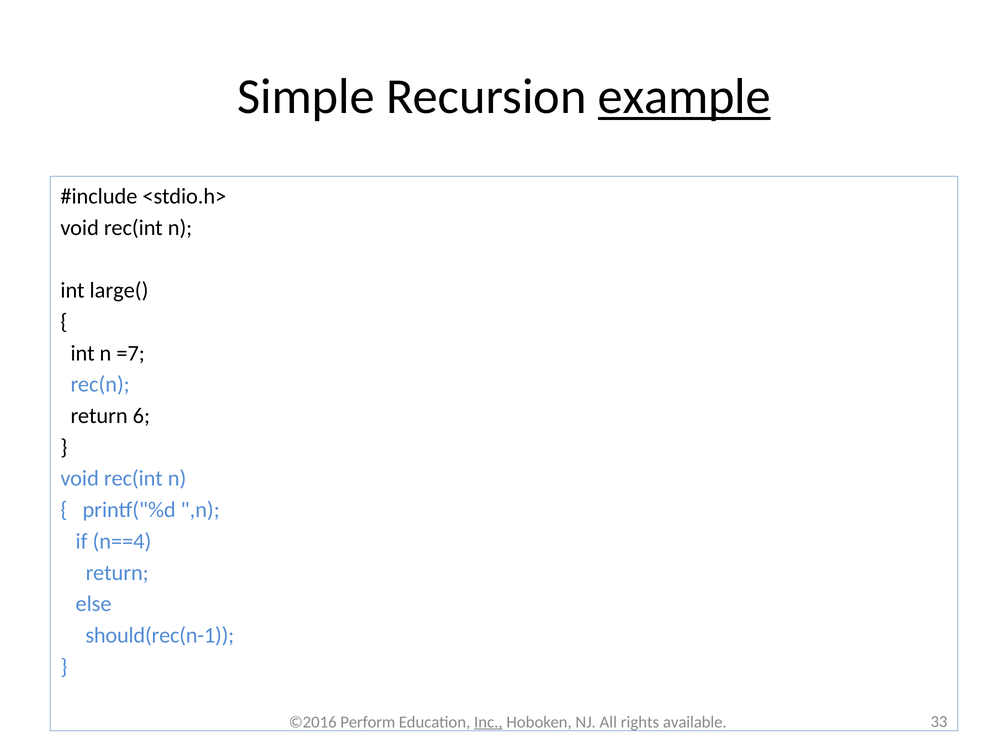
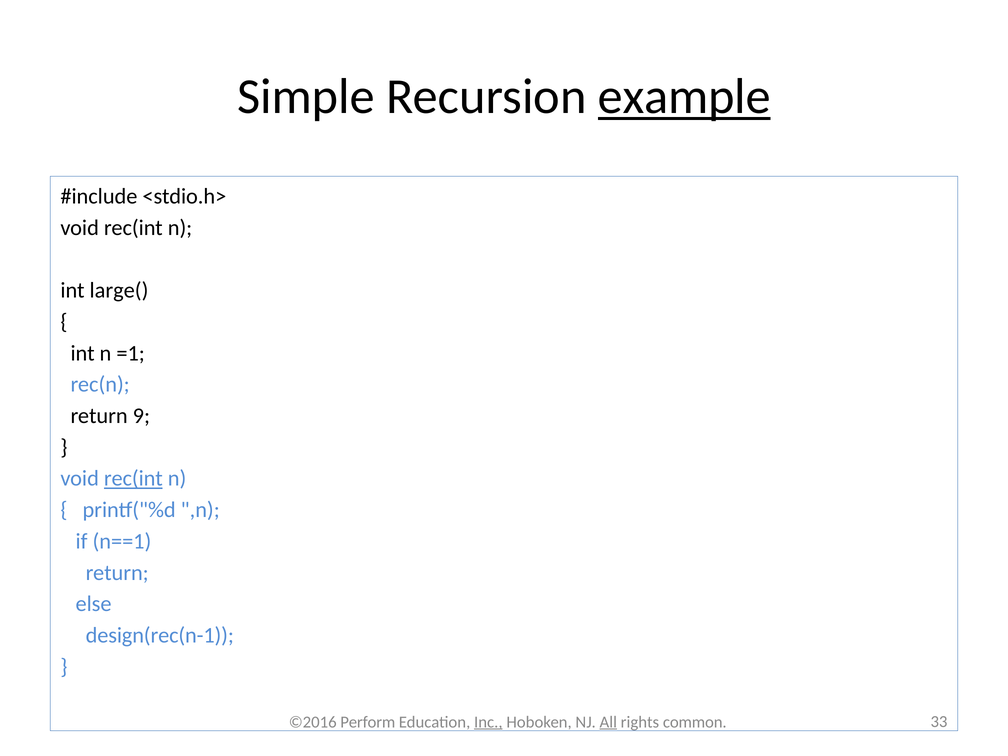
=7: =7 -> =1
6: 6 -> 9
rec(int at (133, 479) underline: none -> present
n==4: n==4 -> n==1
should(rec(n-1: should(rec(n-1 -> design(rec(n-1
All underline: none -> present
available: available -> common
